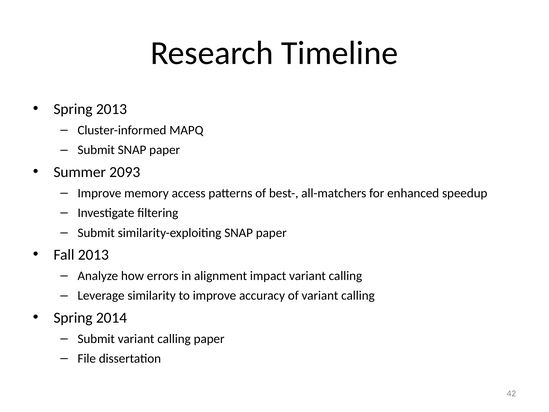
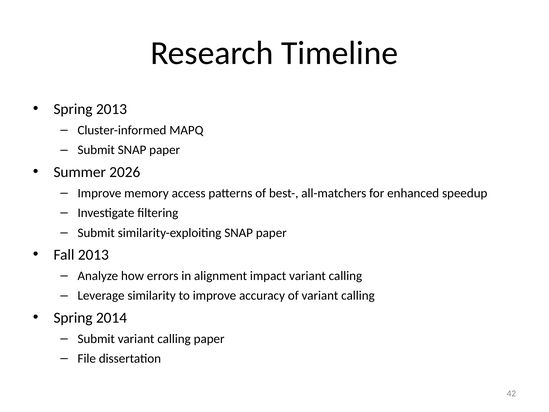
2093: 2093 -> 2026
